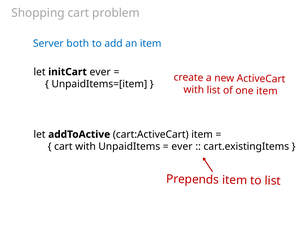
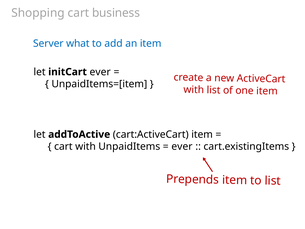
problem: problem -> business
both: both -> what
